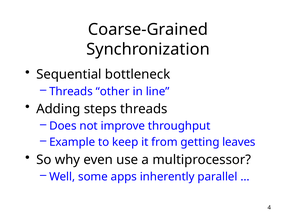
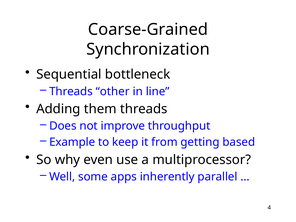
steps: steps -> them
leaves: leaves -> based
